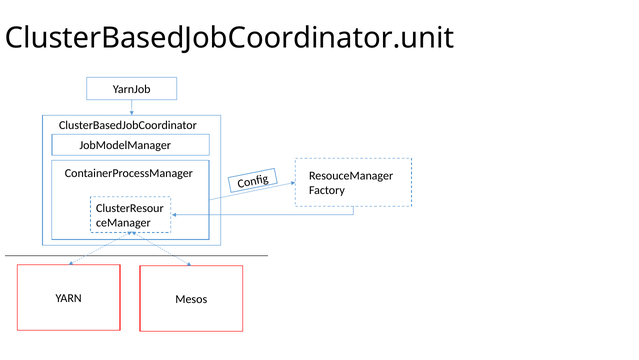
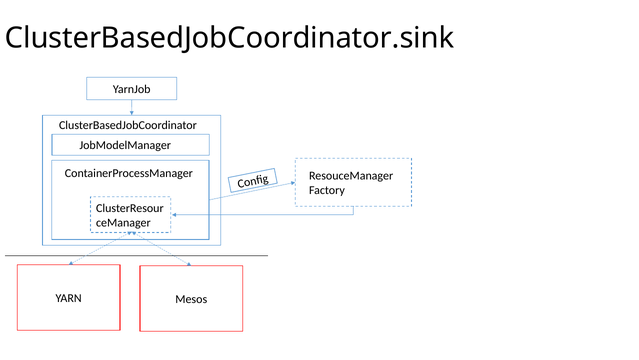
ClusterBasedJobCoordinator.unit: ClusterBasedJobCoordinator.unit -> ClusterBasedJobCoordinator.sink
